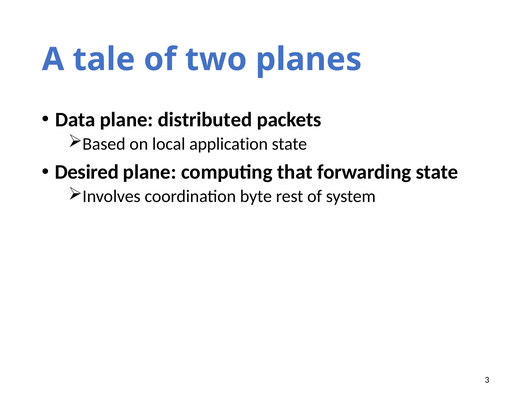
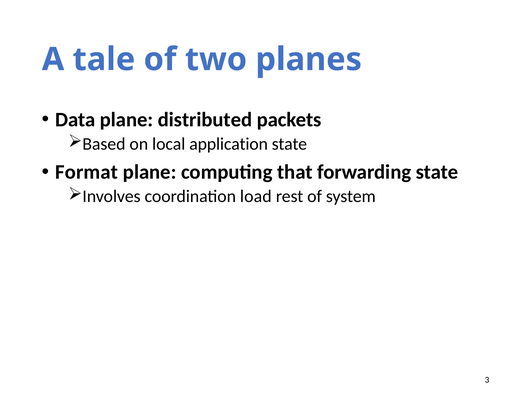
Desired: Desired -> Format
byte: byte -> load
